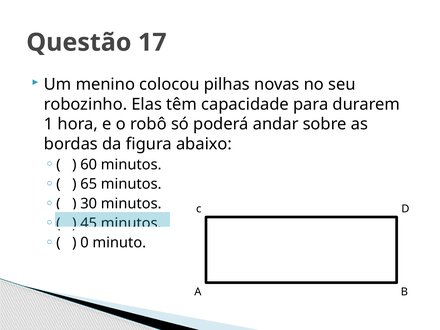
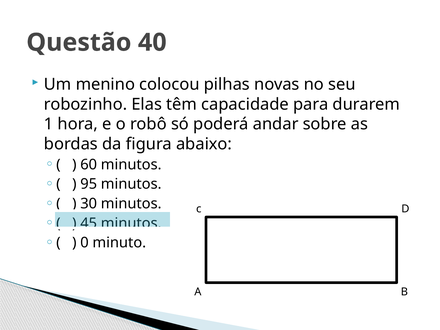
17: 17 -> 40
65: 65 -> 95
